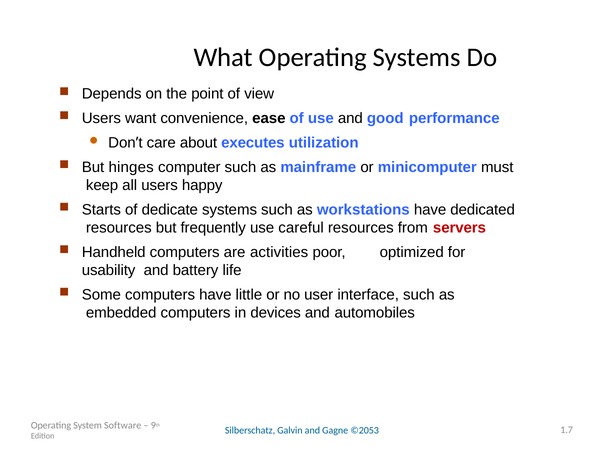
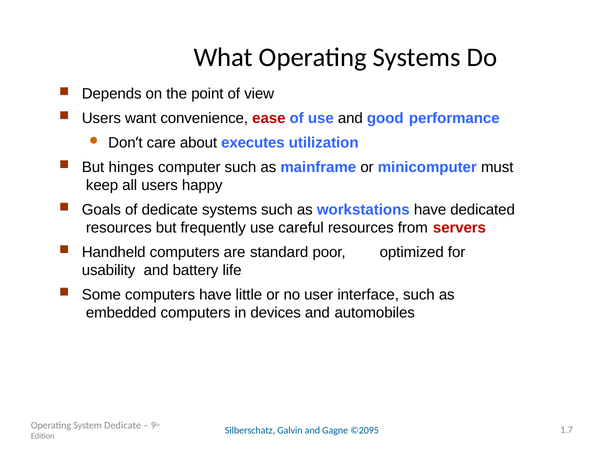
ease colour: black -> red
Starts: Starts -> Goals
activities: activities -> standard
System Software: Software -> Dedicate
©2053: ©2053 -> ©2095
